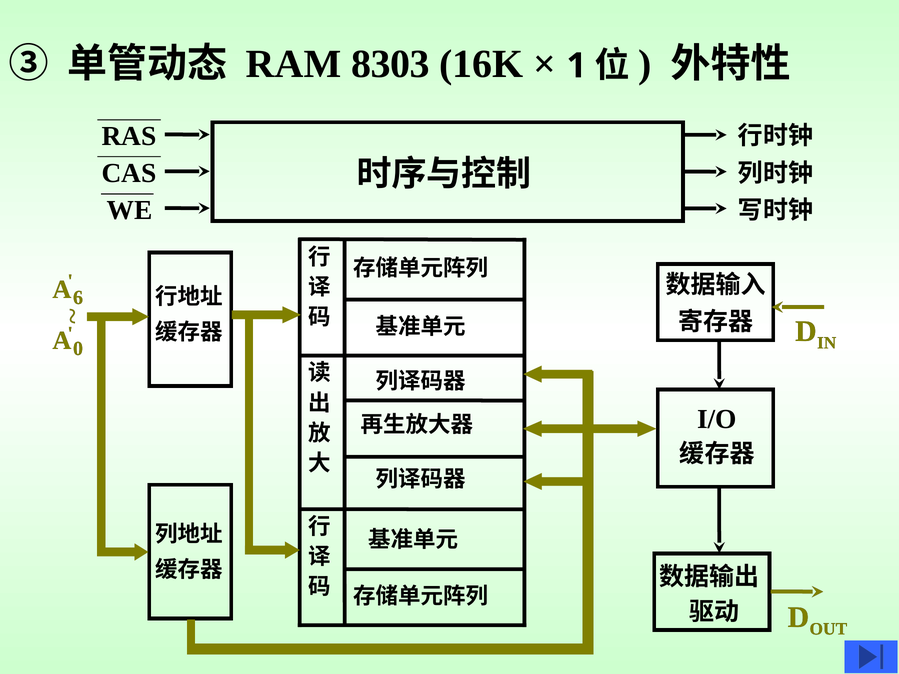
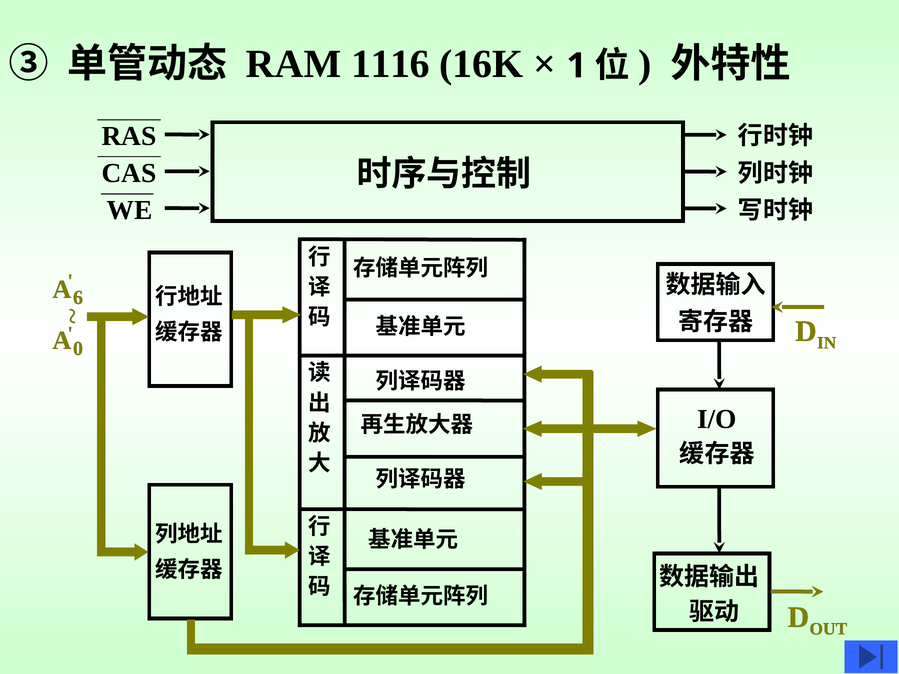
8303: 8303 -> 1116
